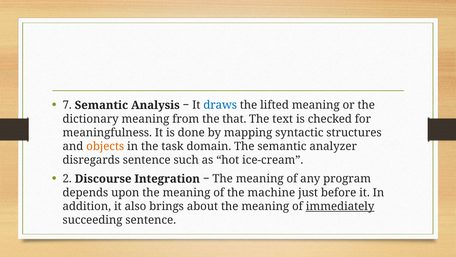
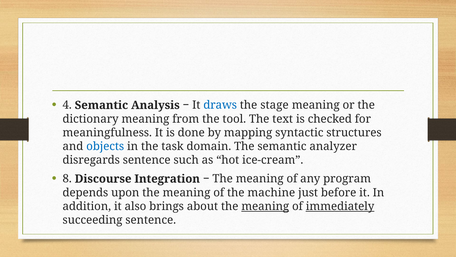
7: 7 -> 4
lifted: lifted -> stage
that: that -> tool
objects colour: orange -> blue
2: 2 -> 8
meaning at (265, 206) underline: none -> present
